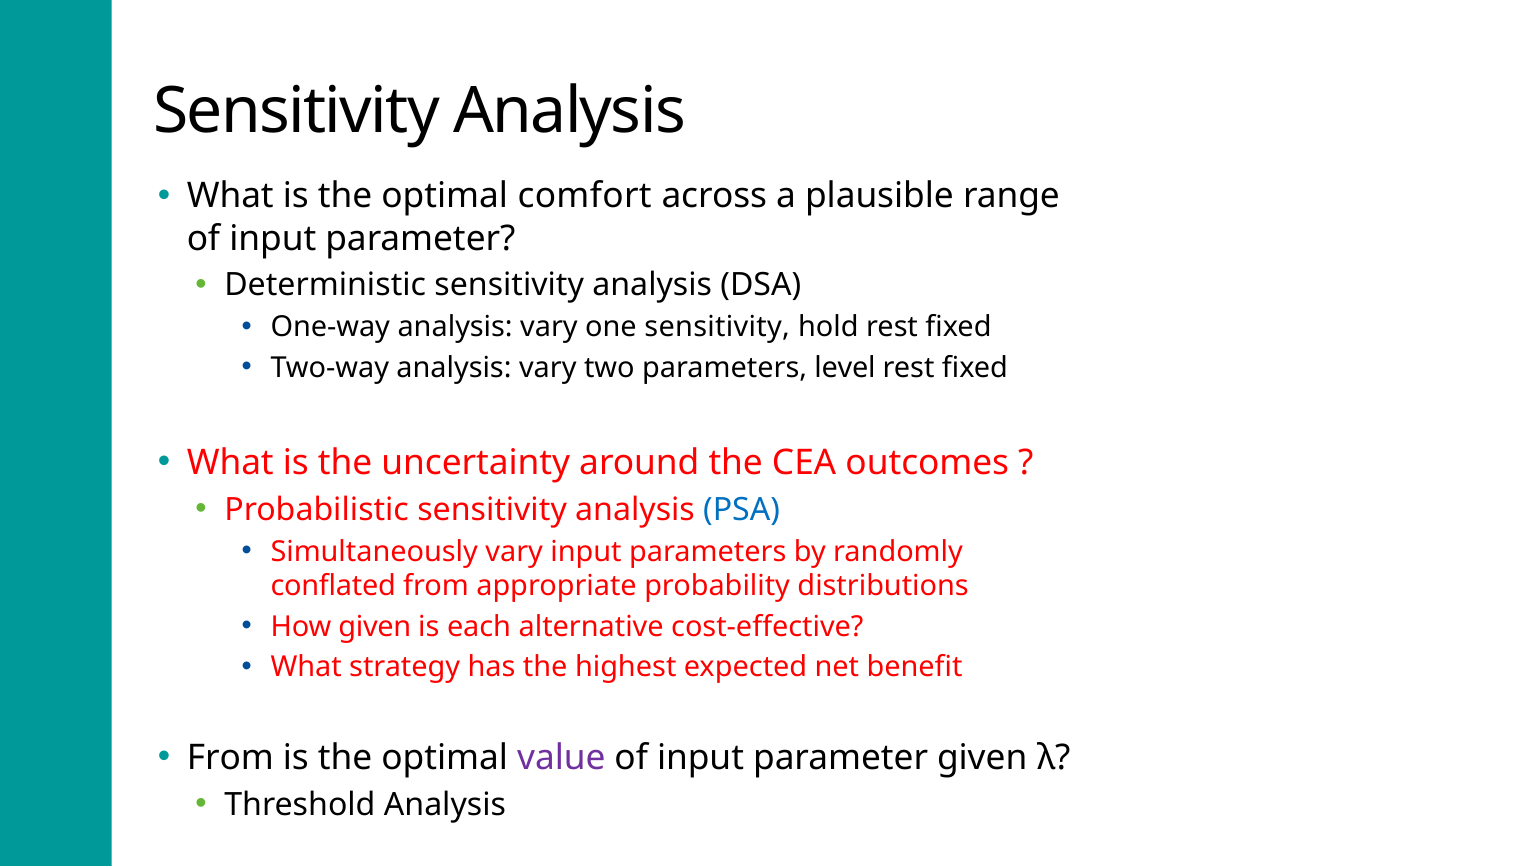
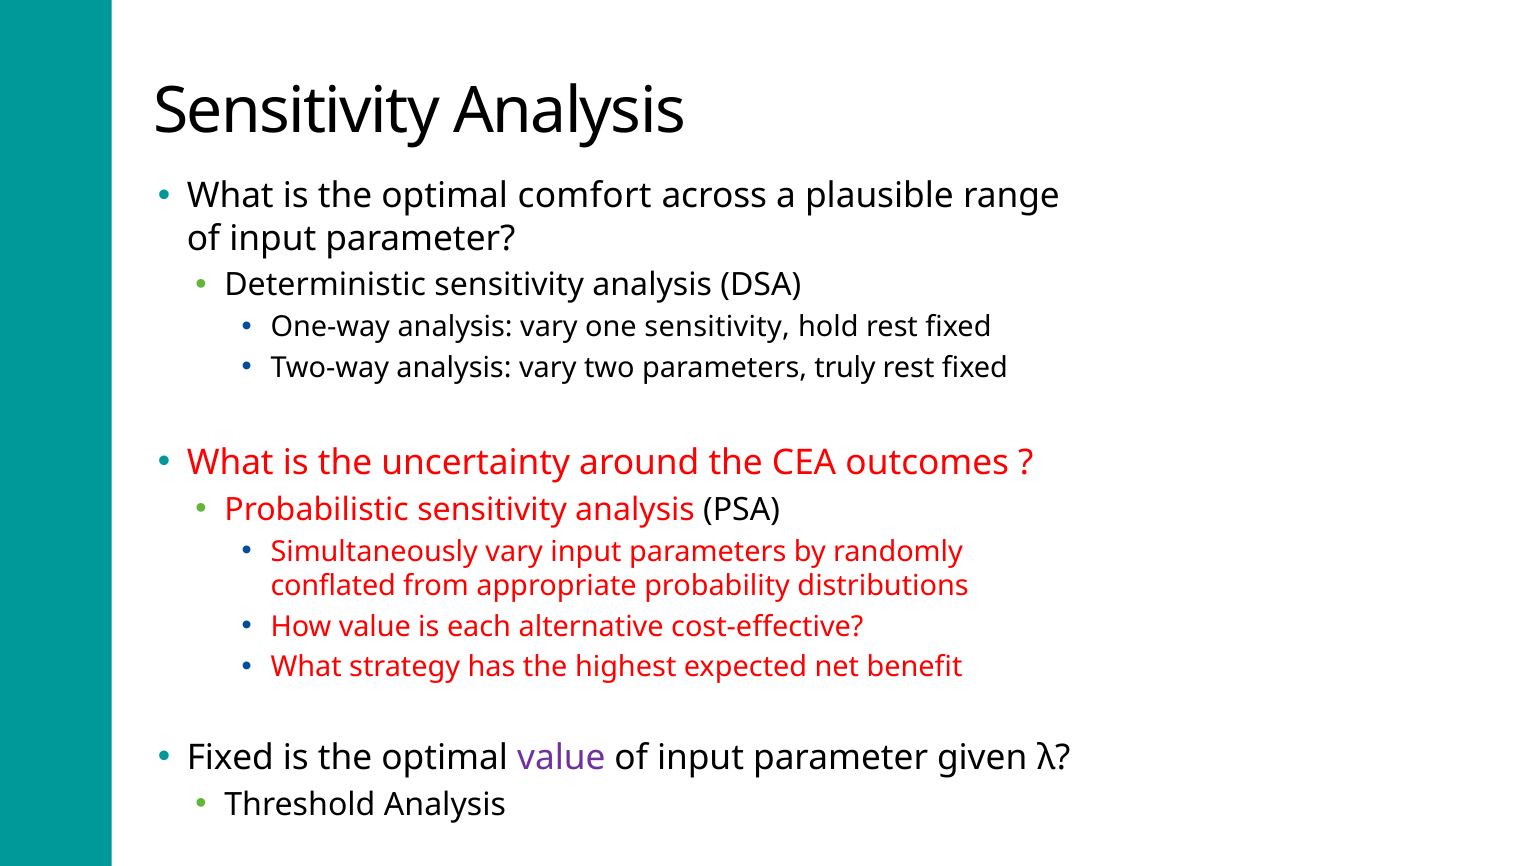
level: level -> truly
PSA colour: blue -> black
How given: given -> value
From at (230, 758): From -> Fixed
